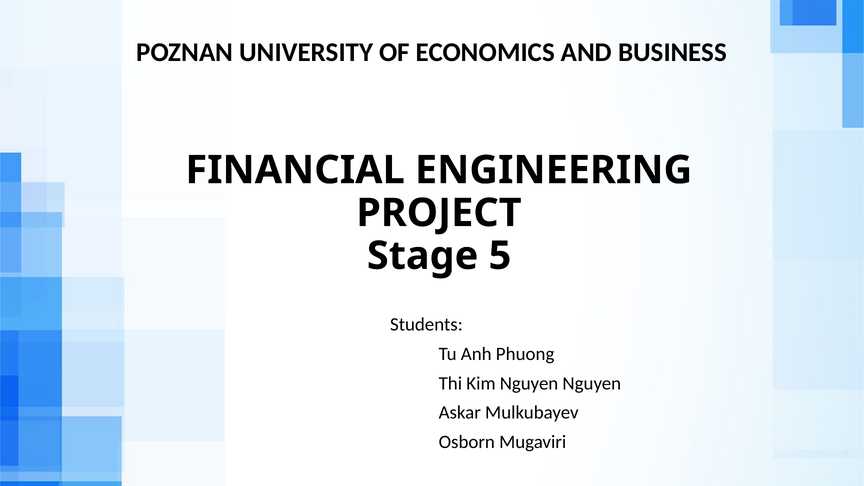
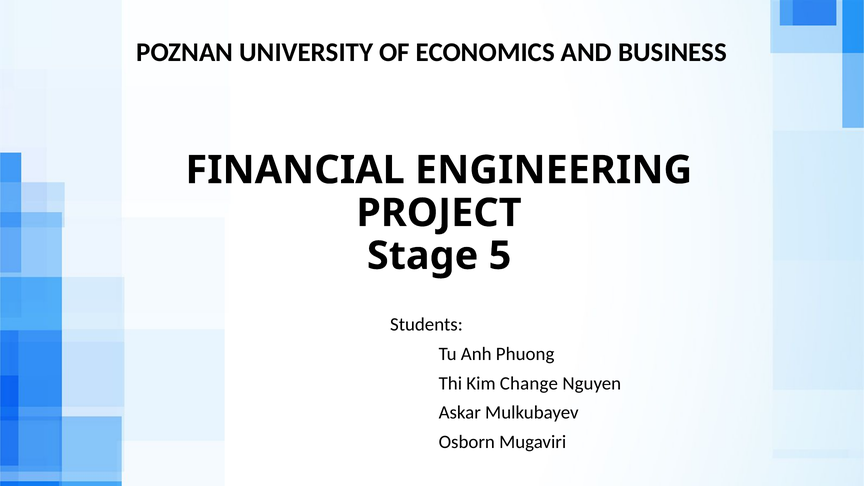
Kim Nguyen: Nguyen -> Change
